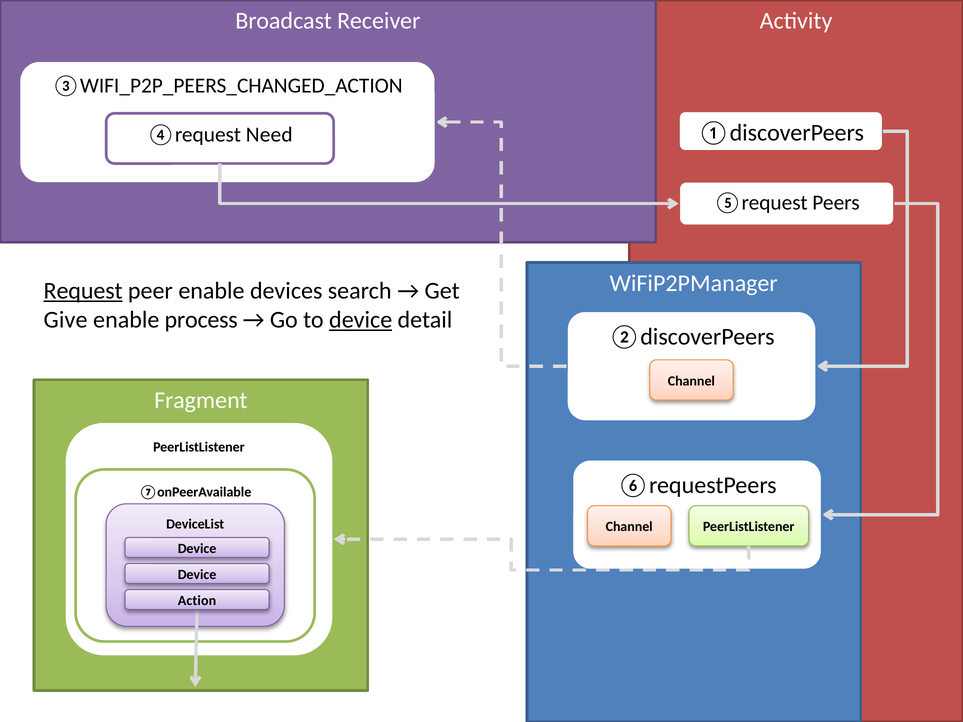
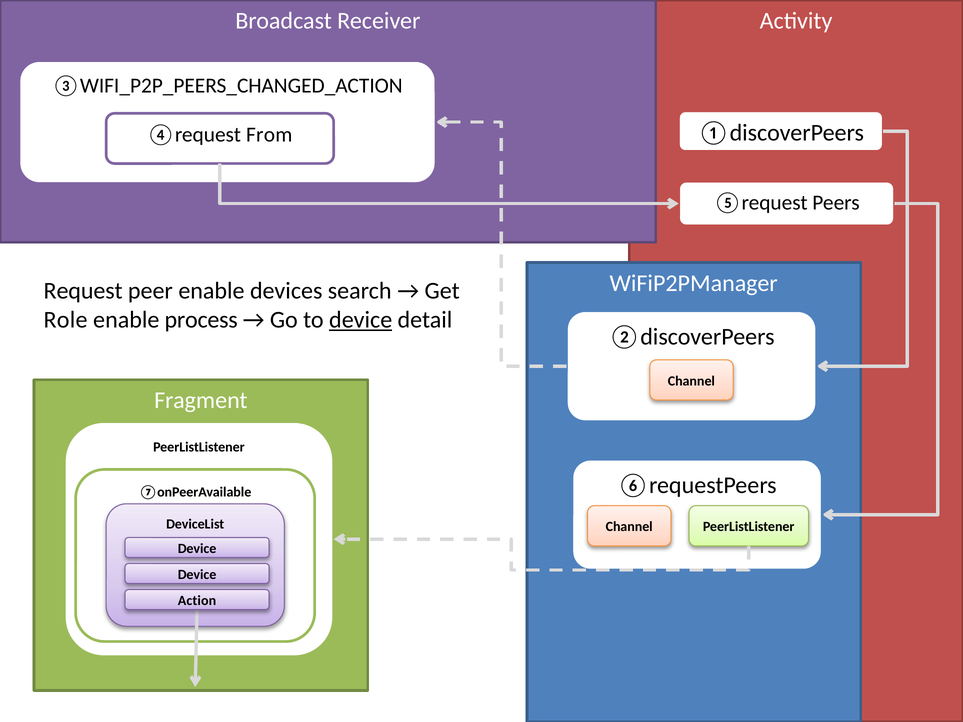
Need: Need -> From
Request underline: present -> none
Give: Give -> Role
